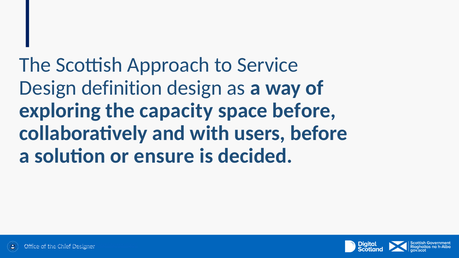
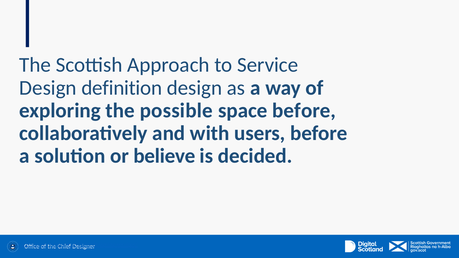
capacity: capacity -> possible
ensure: ensure -> believe
